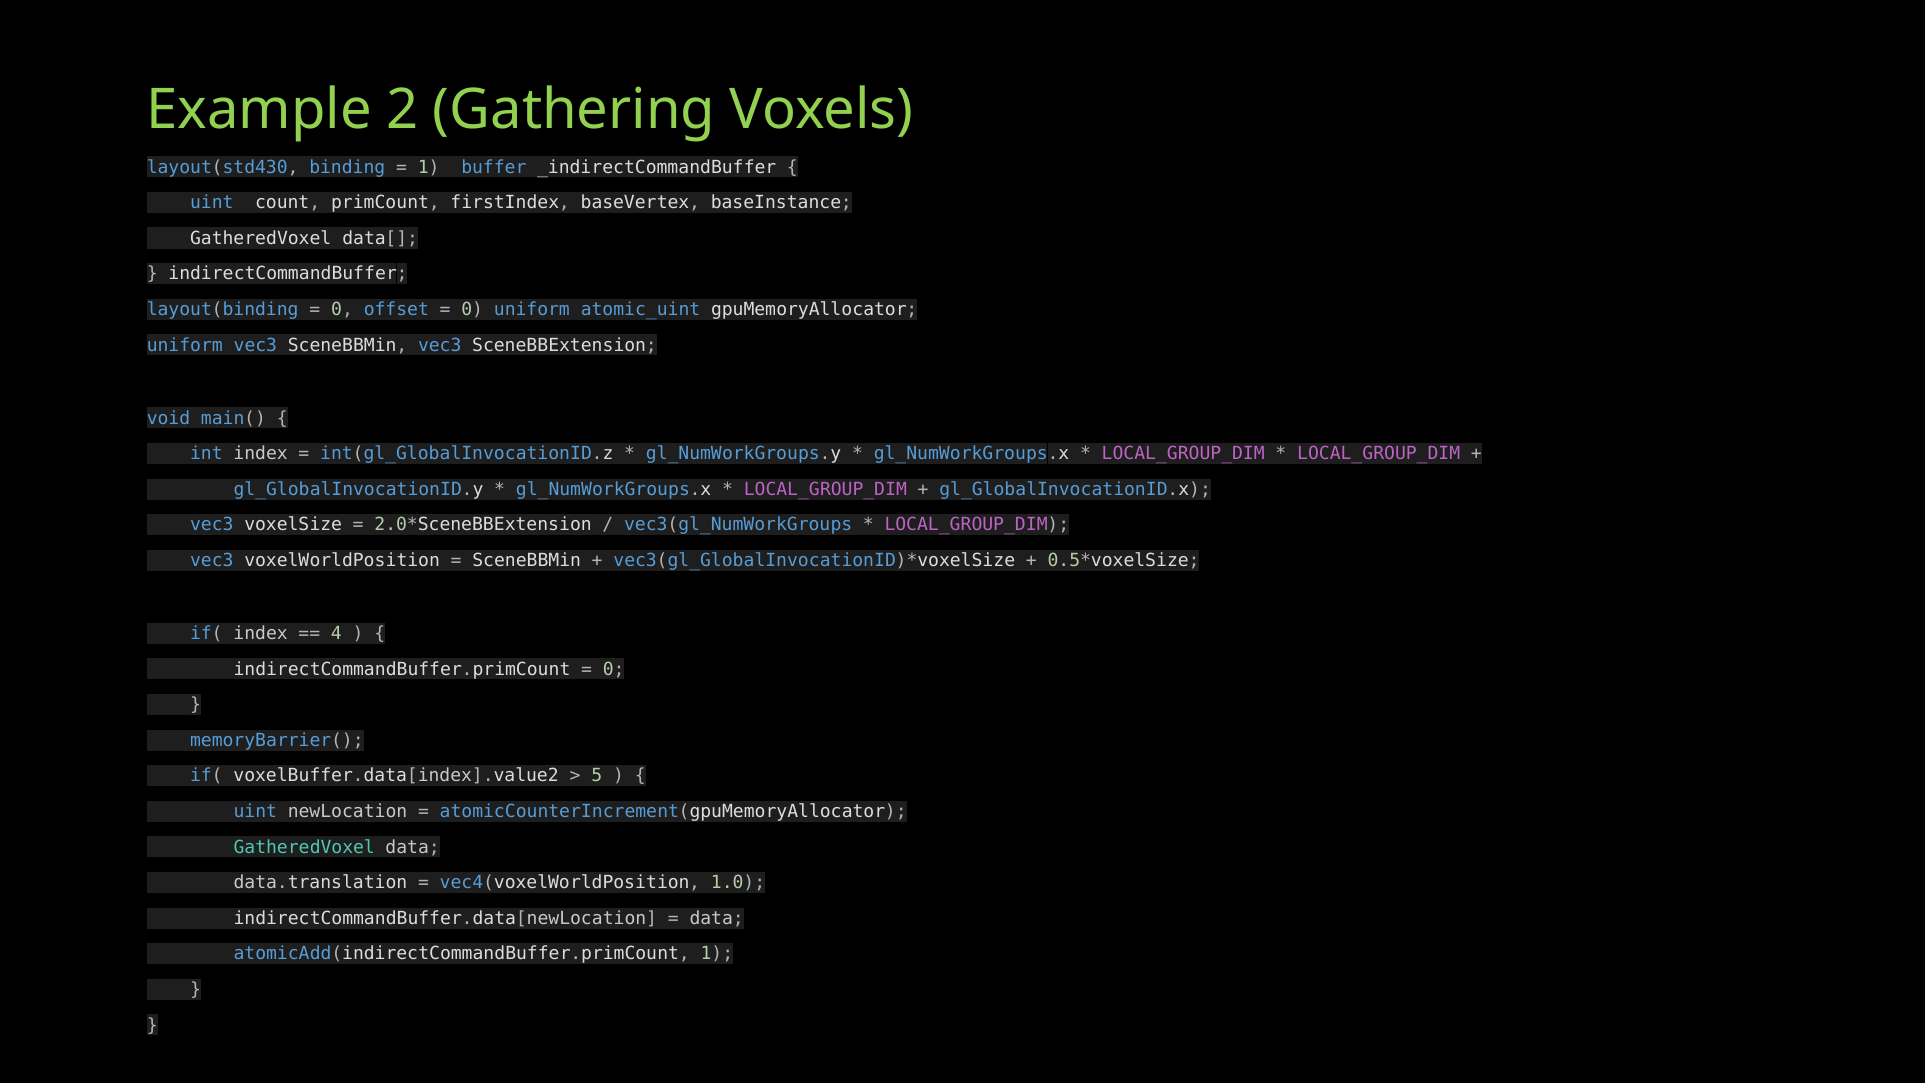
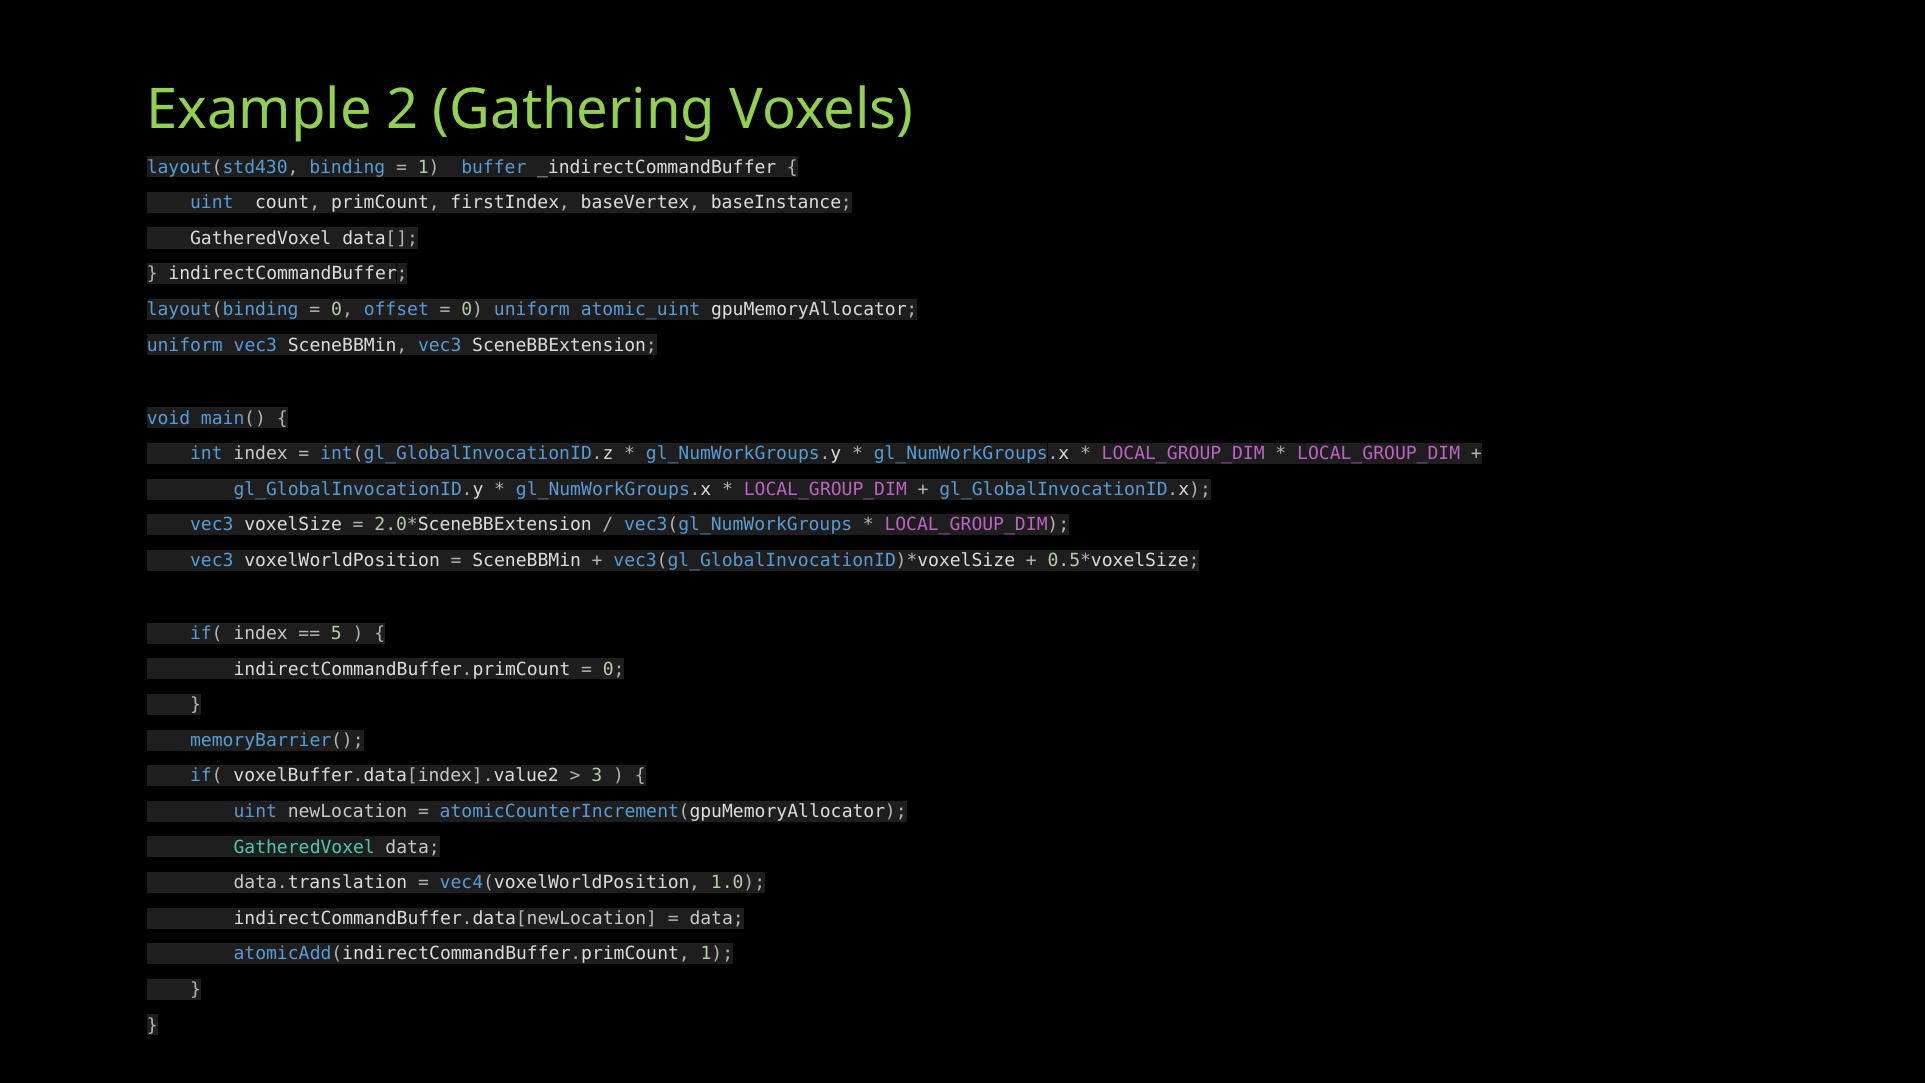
4: 4 -> 5
5: 5 -> 3
